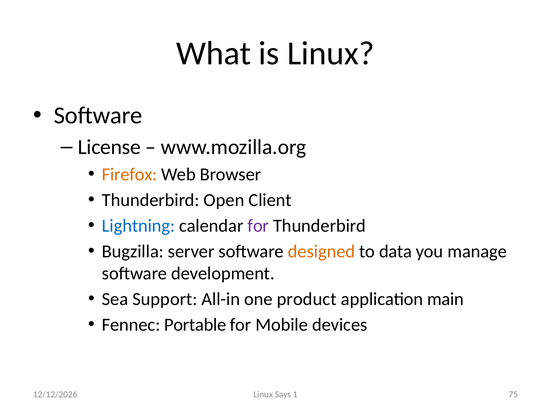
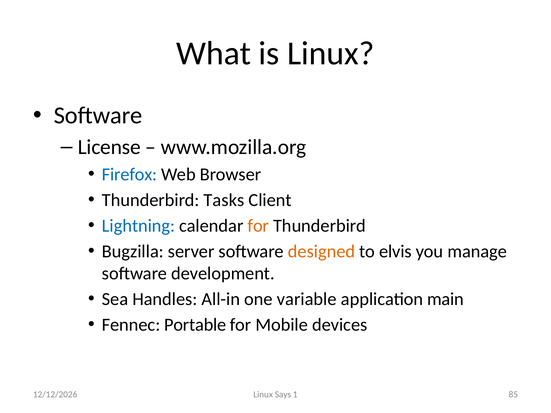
Firefox colour: orange -> blue
Open: Open -> Tasks
for at (258, 226) colour: purple -> orange
data: data -> elvis
Support: Support -> Handles
product: product -> variable
75: 75 -> 85
